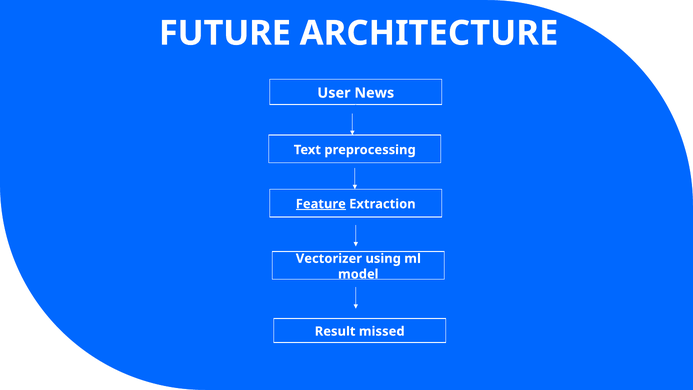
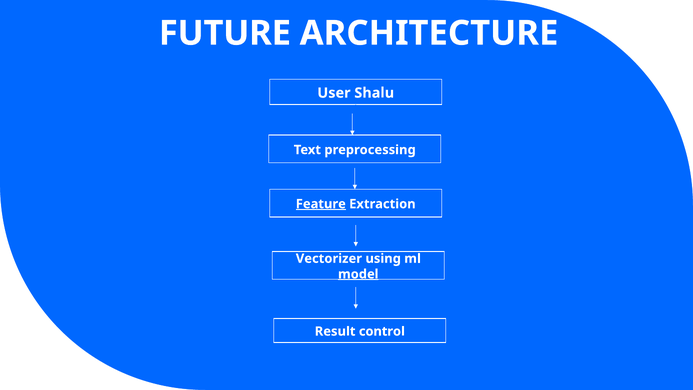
News: News -> Shalu
model underline: none -> present
missed: missed -> control
